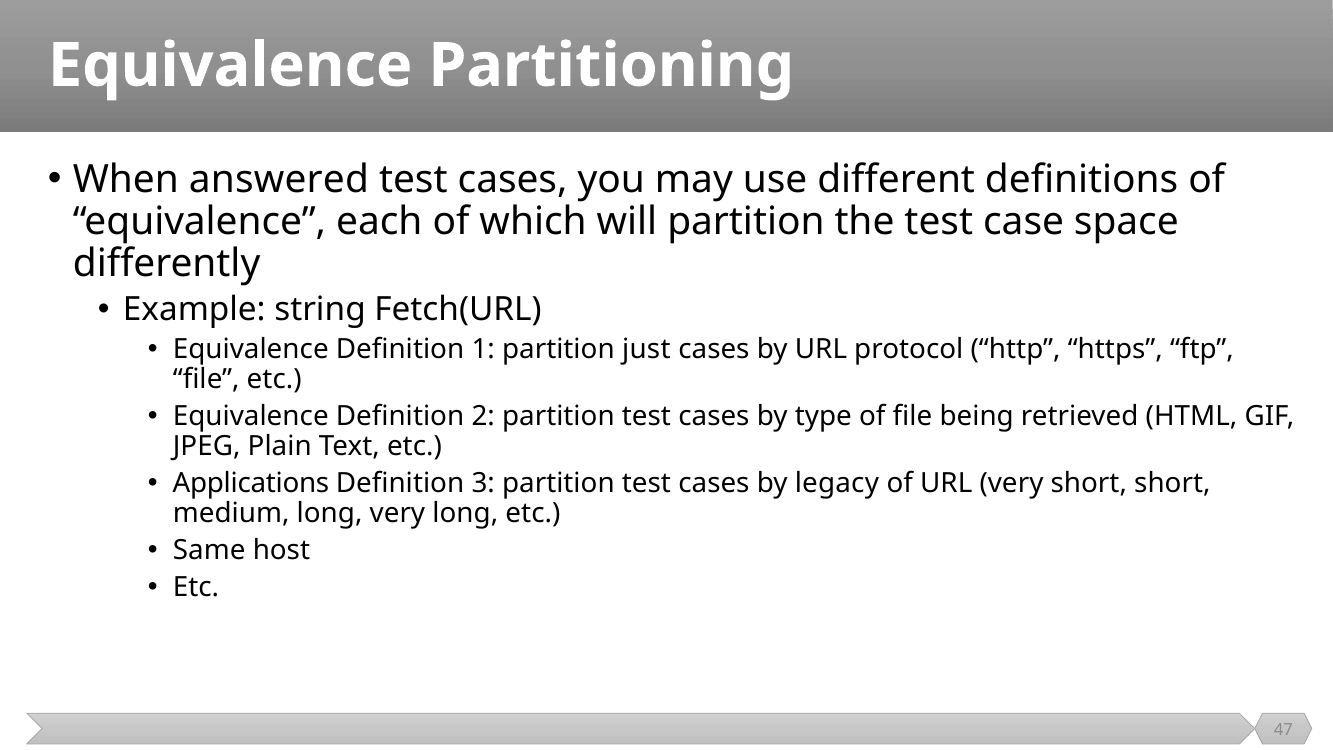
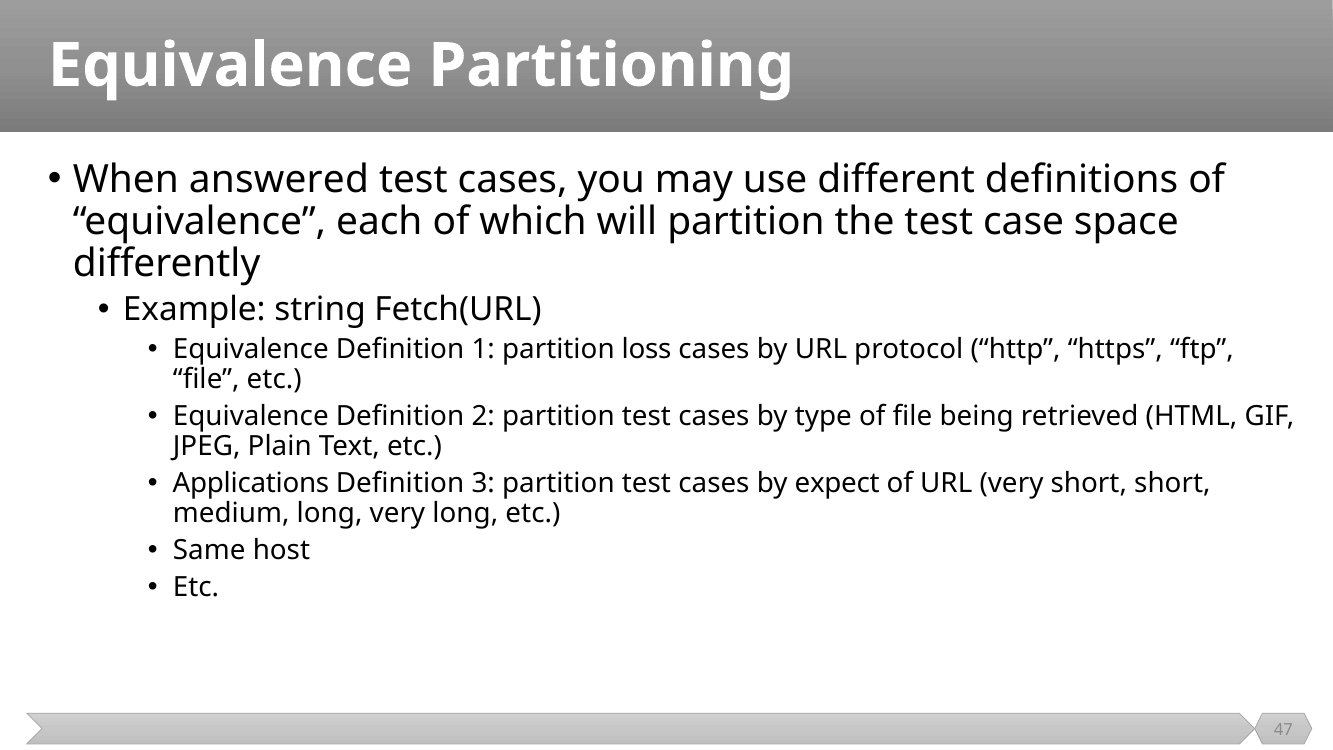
just: just -> loss
legacy: legacy -> expect
